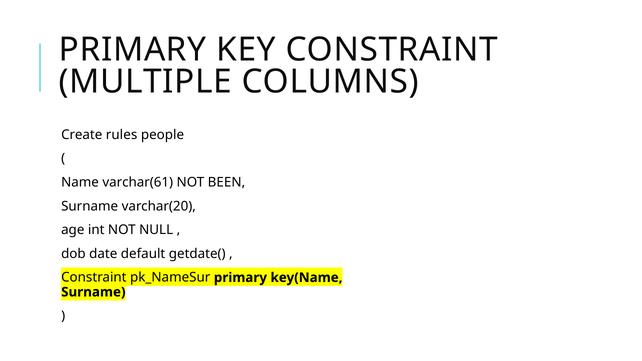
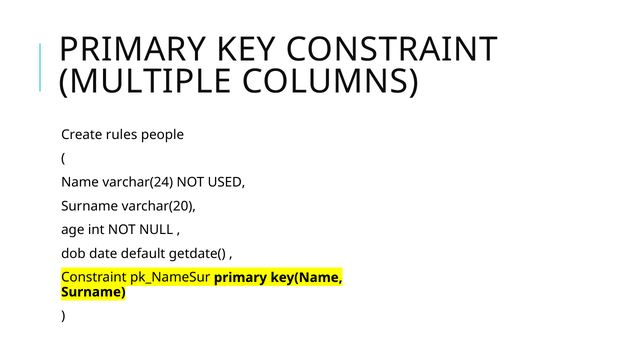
varchar(61: varchar(61 -> varchar(24
BEEN: BEEN -> USED
